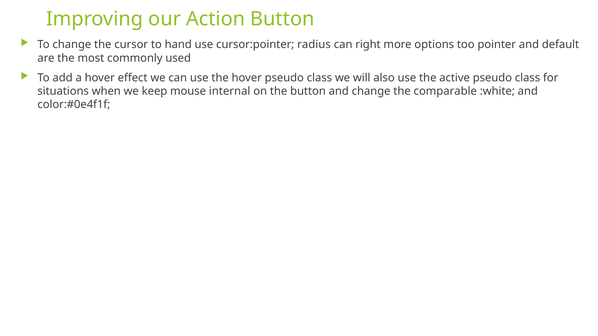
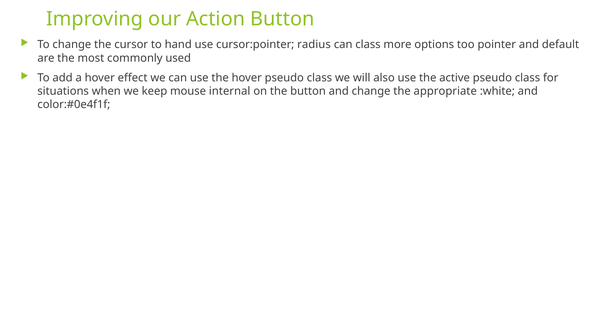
can right: right -> class
comparable: comparable -> appropriate
